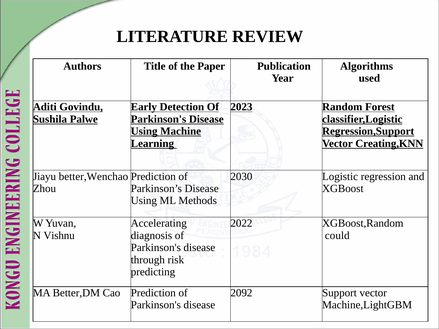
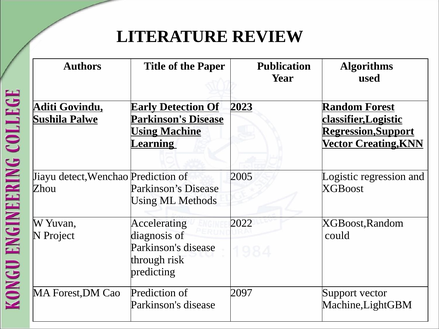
better,Wenchao: better,Wenchao -> detect,Wenchao
2030: 2030 -> 2005
Vishnu: Vishnu -> Project
Better,DM: Better,DM -> Forest,DM
2092: 2092 -> 2097
